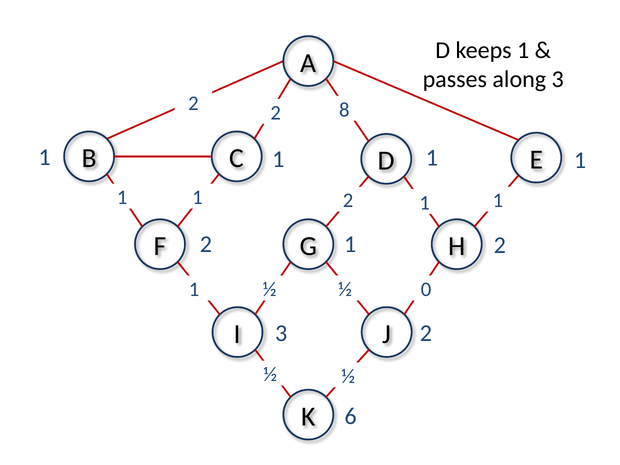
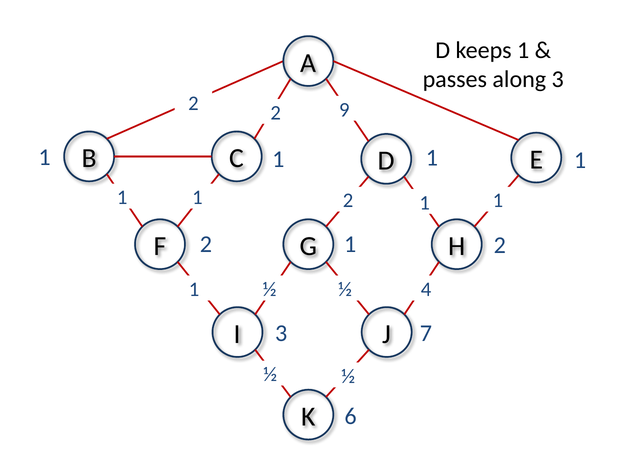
8: 8 -> 9
0: 0 -> 4
3 2: 2 -> 7
